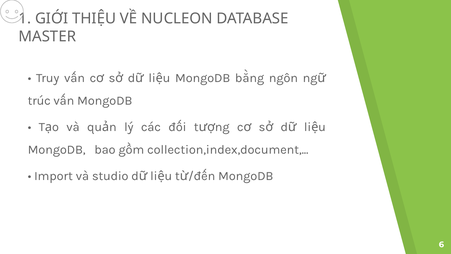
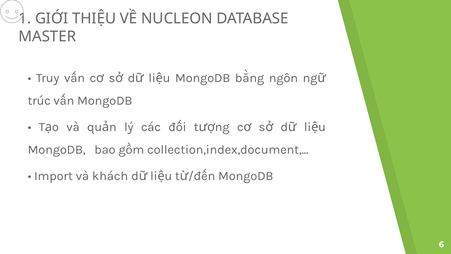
studio: studio -> khách
